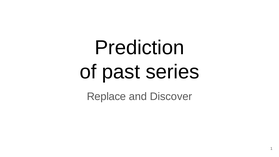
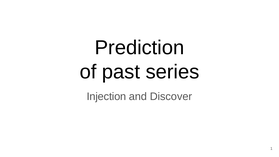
Replace: Replace -> Injection
